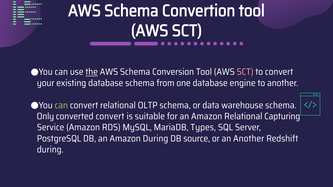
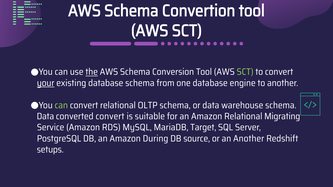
SCT at (245, 72) colour: pink -> light green
your underline: none -> present
Only at (45, 116): Only -> Data
Capturing: Capturing -> Migrating
Types: Types -> Target
during at (50, 150): during -> setups
